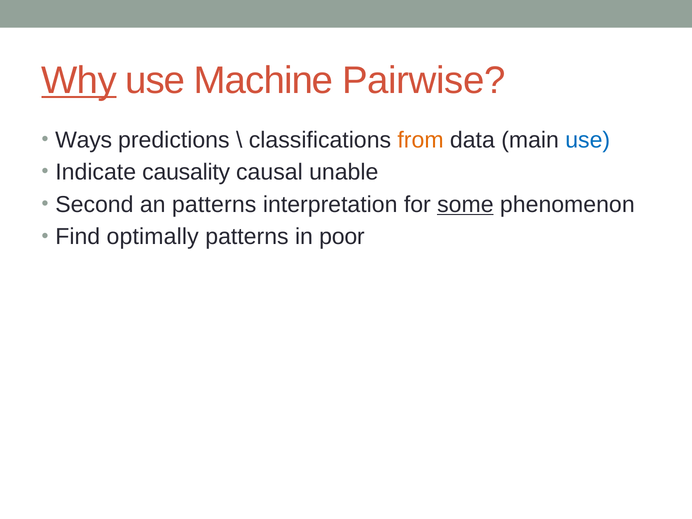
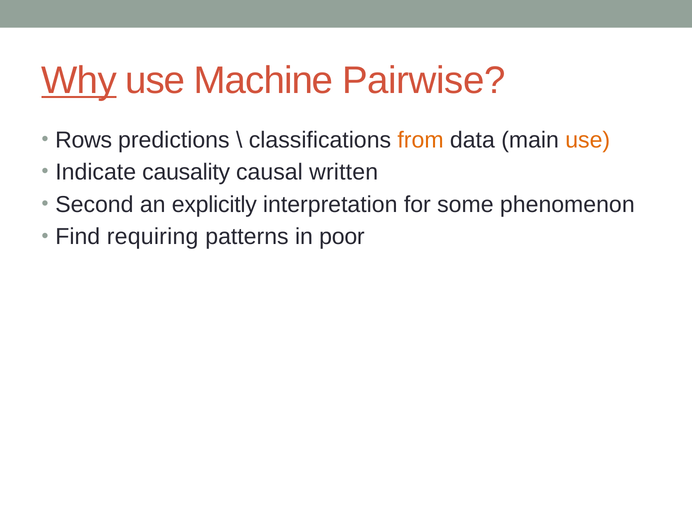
Ways: Ways -> Rows
use at (588, 140) colour: blue -> orange
unable: unable -> written
an patterns: patterns -> explicitly
some underline: present -> none
optimally: optimally -> requiring
